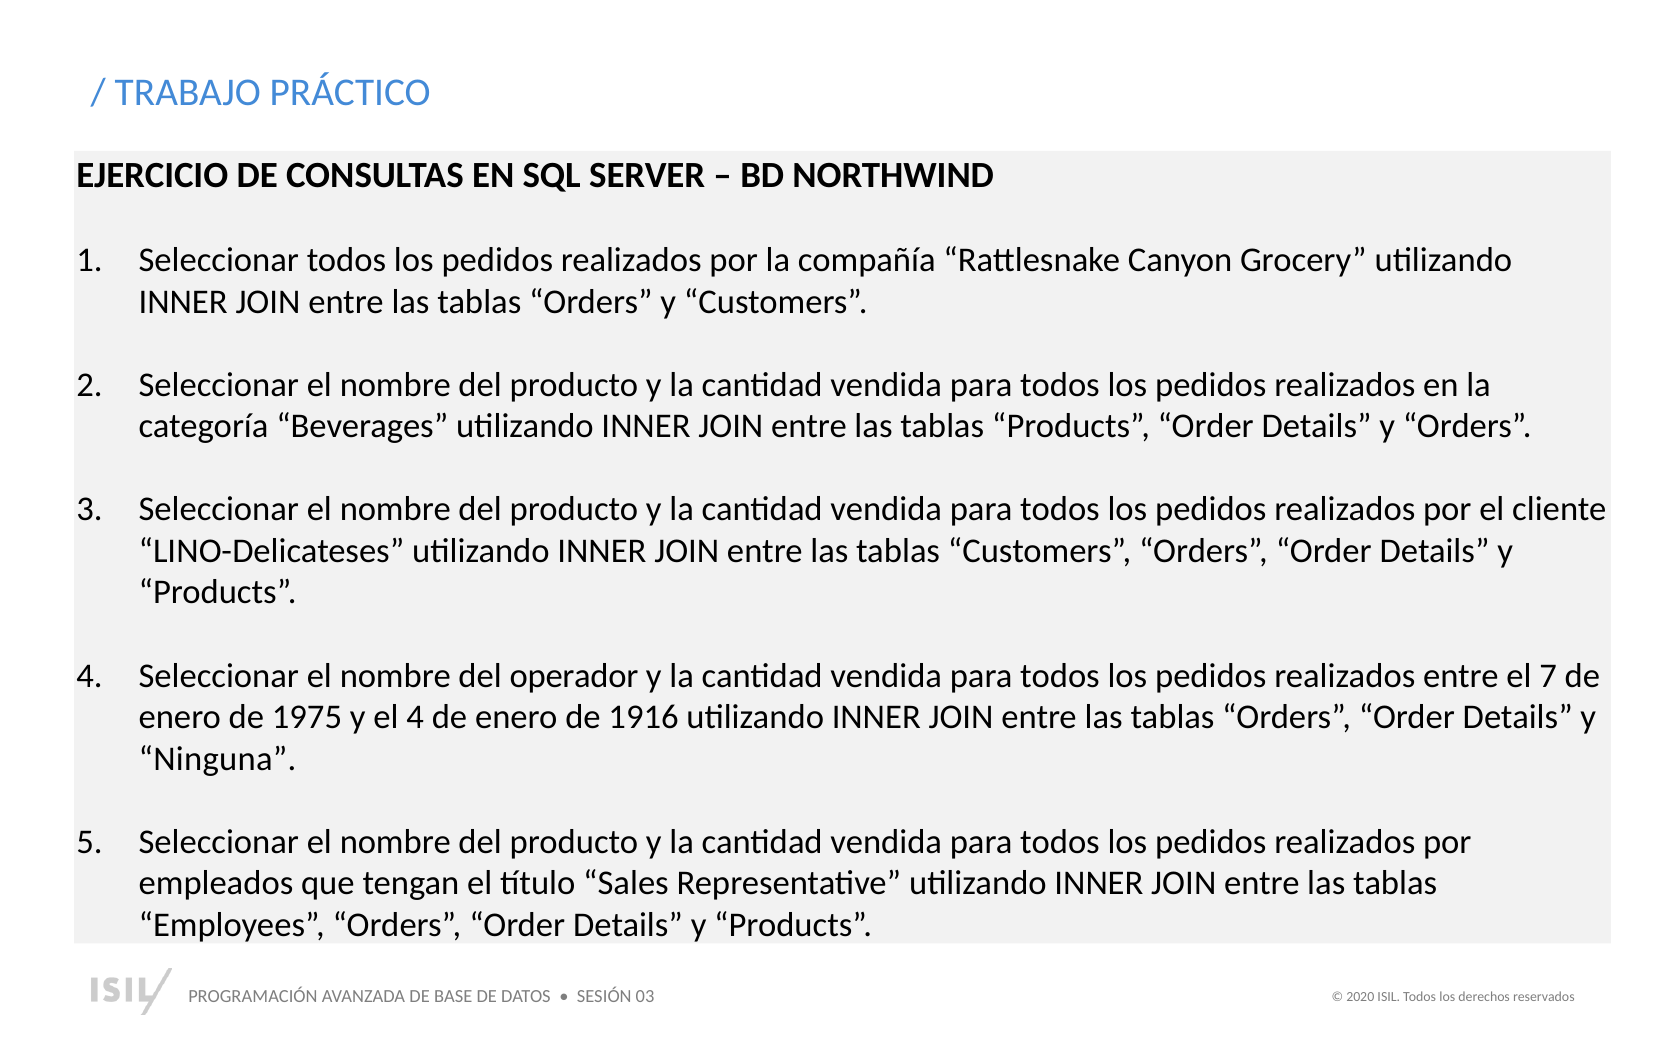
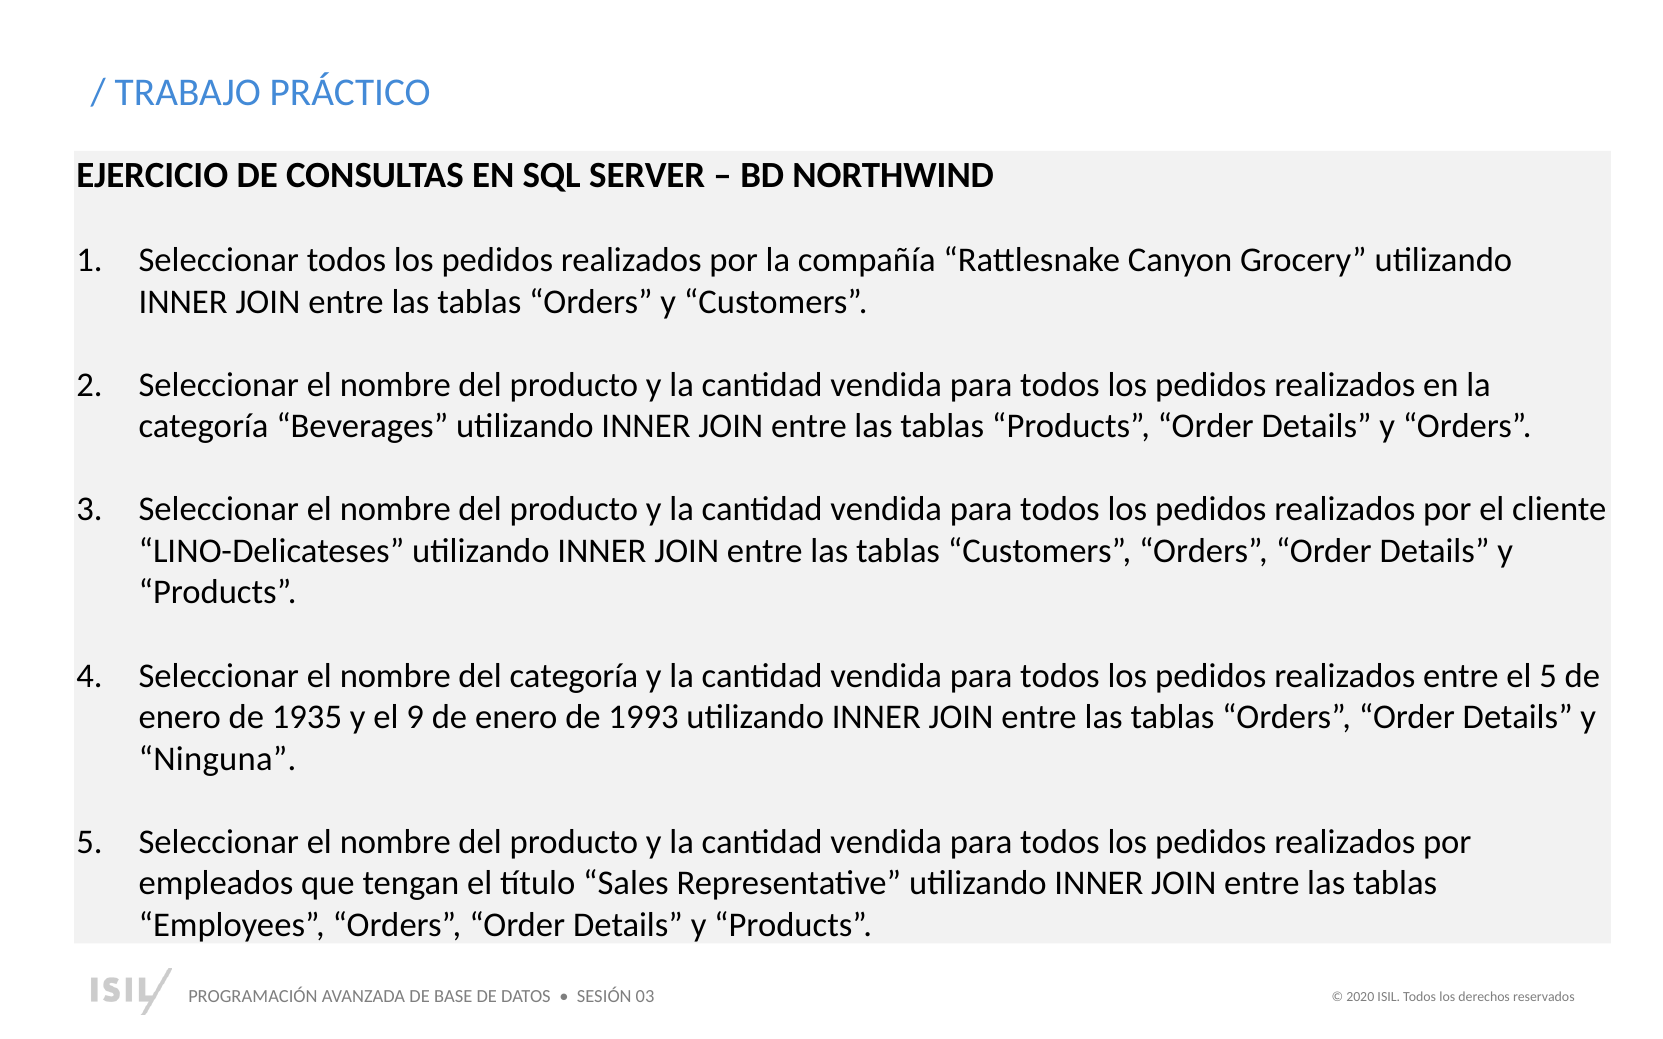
del operador: operador -> categoría
el 7: 7 -> 5
1975: 1975 -> 1935
el 4: 4 -> 9
1916: 1916 -> 1993
